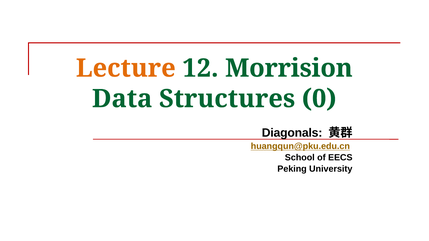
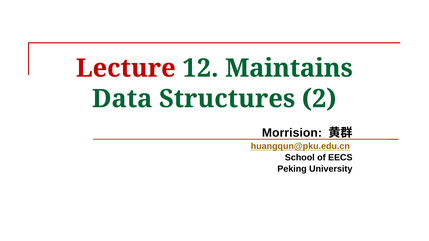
Lecture colour: orange -> red
Morrision: Morrision -> Maintains
0: 0 -> 2
Diagonals: Diagonals -> Morrision
